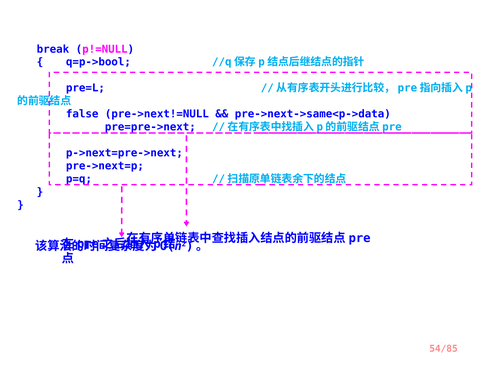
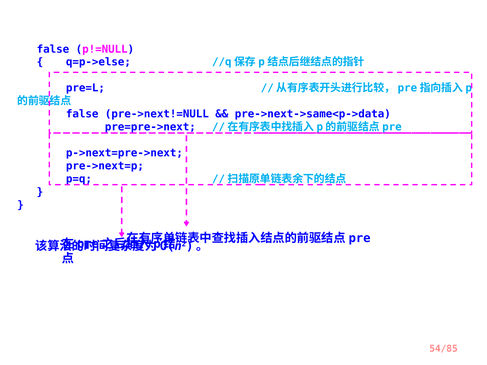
break at (53, 49): break -> false
q=p->bool: q=p->bool -> q=p->else
